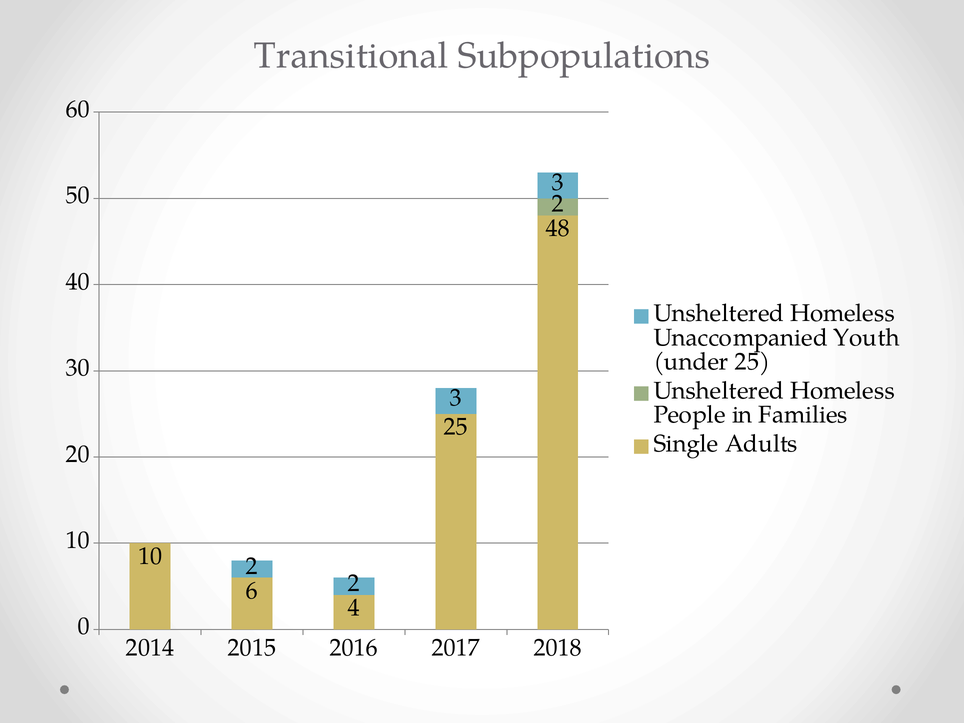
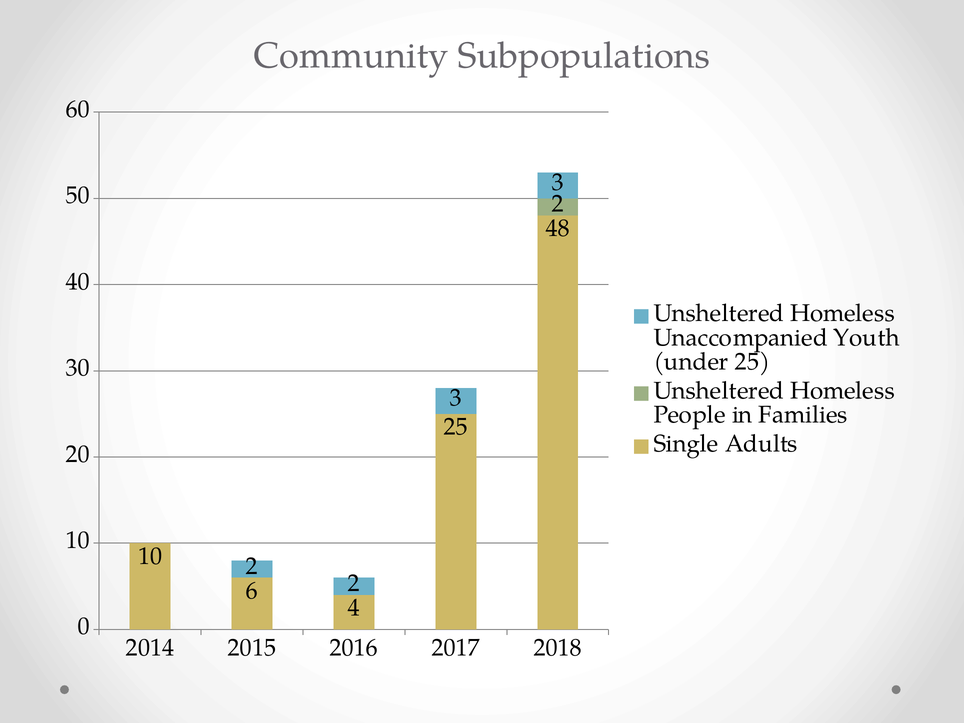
Transitional: Transitional -> Community
